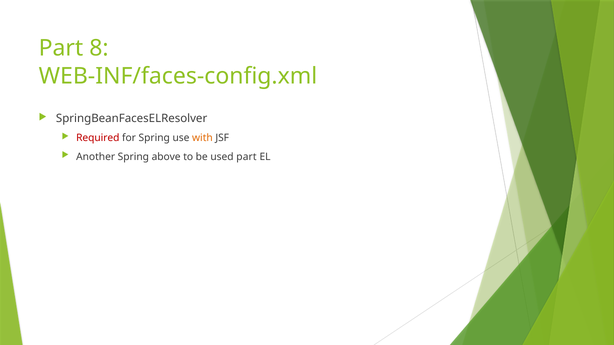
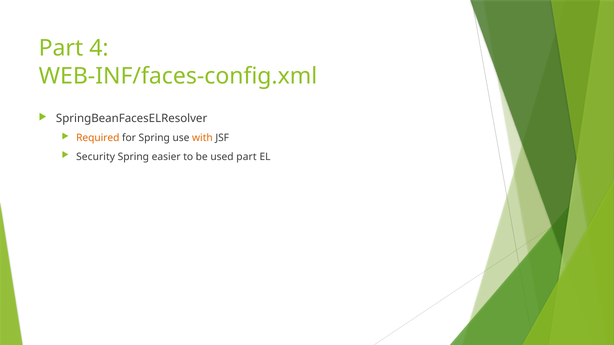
8: 8 -> 4
Required colour: red -> orange
Another: Another -> Security
above: above -> easier
